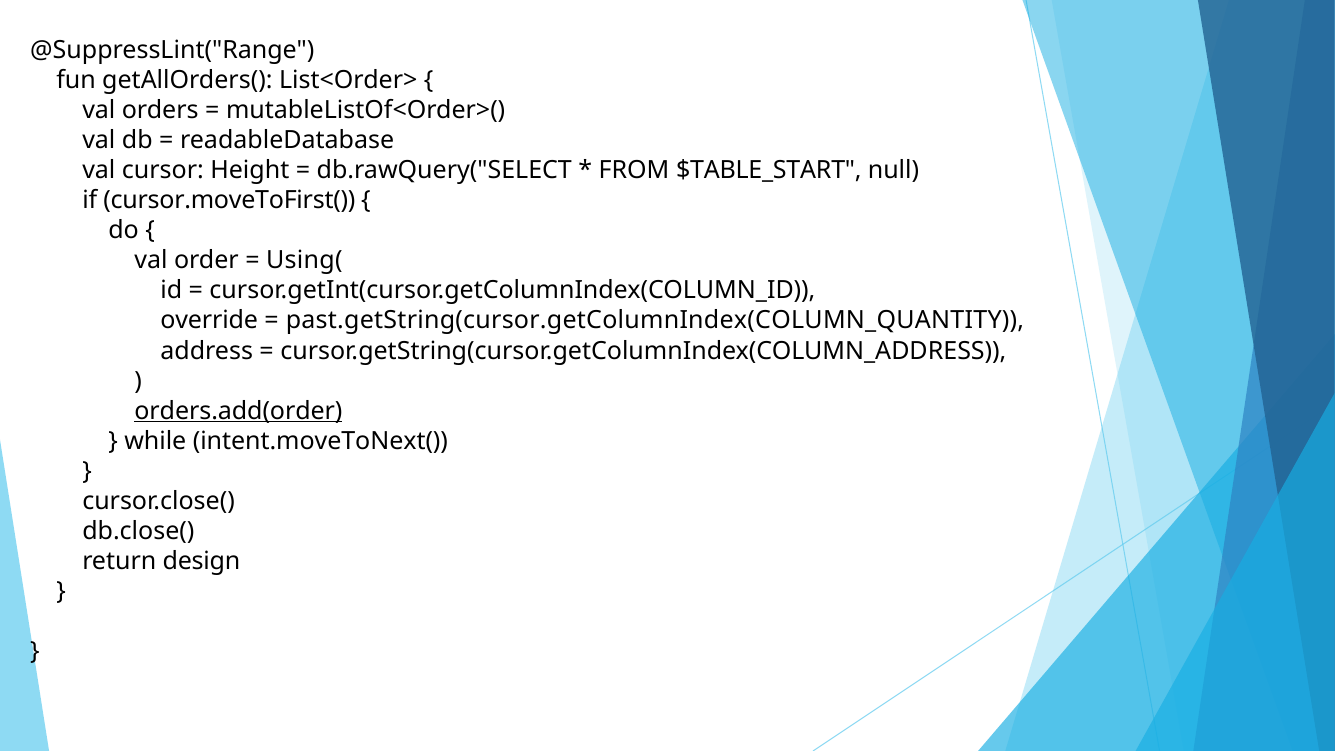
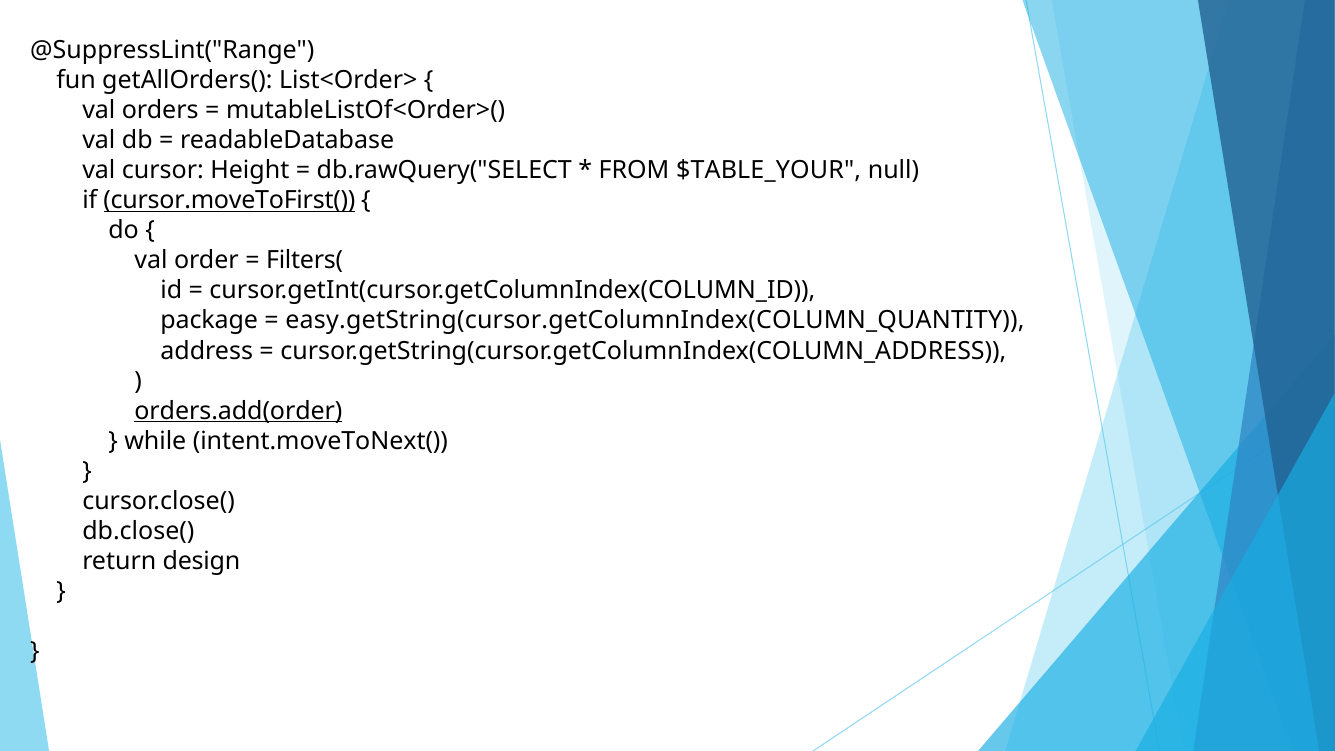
$TABLE_START: $TABLE_START -> $TABLE_YOUR
cursor.moveToFirst( underline: none -> present
Using(: Using( -> Filters(
override: override -> package
past.getString(cursor.getColumnIndex(COLUMN_QUANTITY: past.getString(cursor.getColumnIndex(COLUMN_QUANTITY -> easy.getString(cursor.getColumnIndex(COLUMN_QUANTITY
